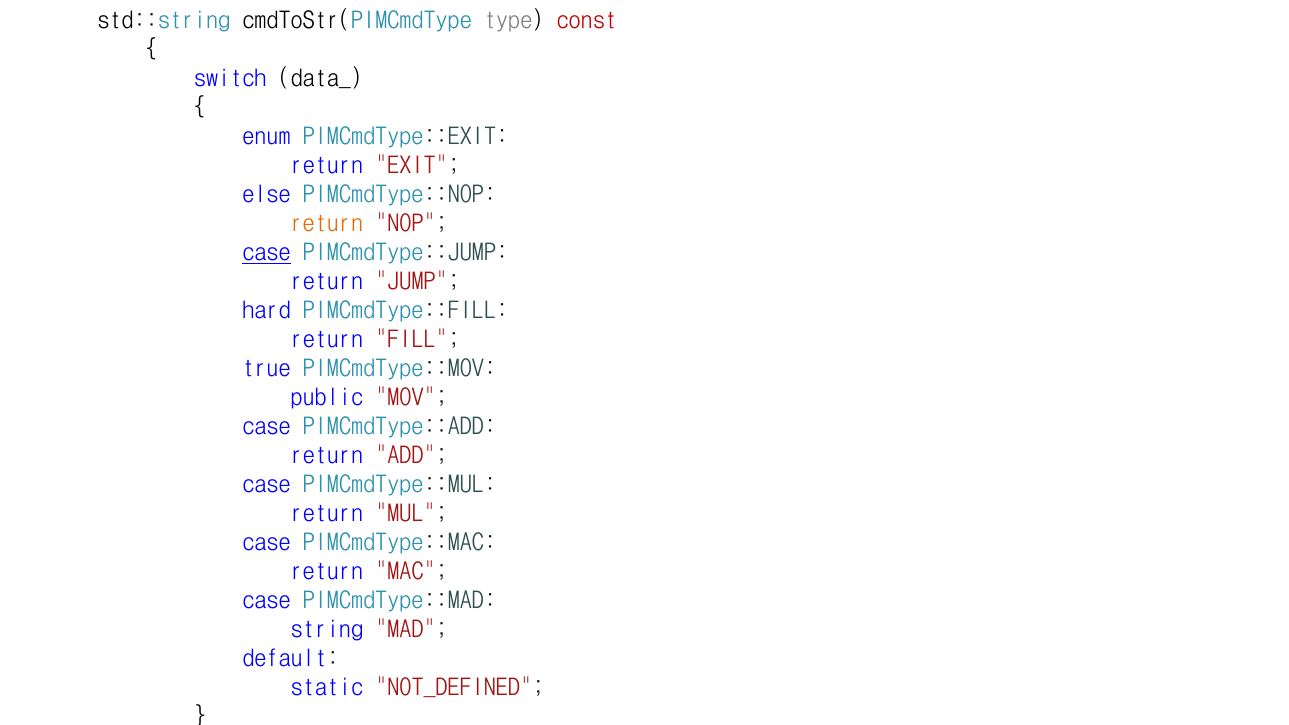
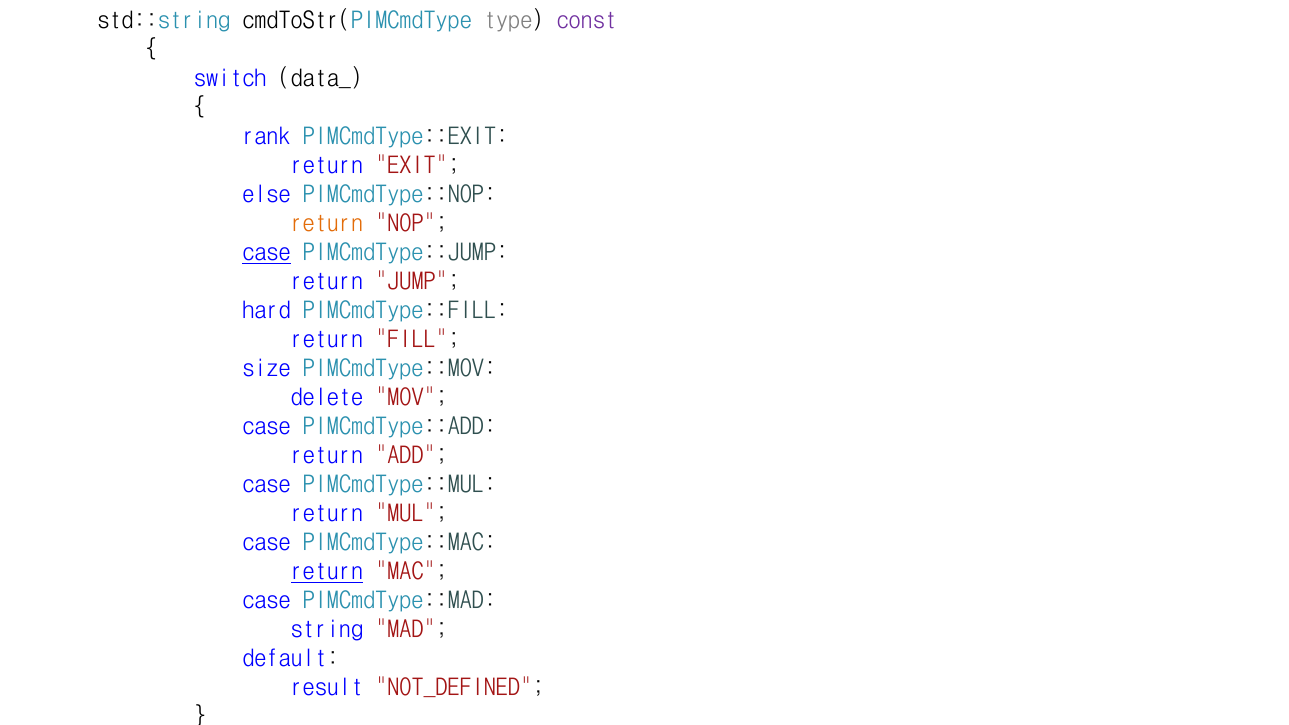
const colour: red -> purple
enum: enum -> rank
true: true -> size
public: public -> delete
return at (327, 572) underline: none -> present
static: static -> result
